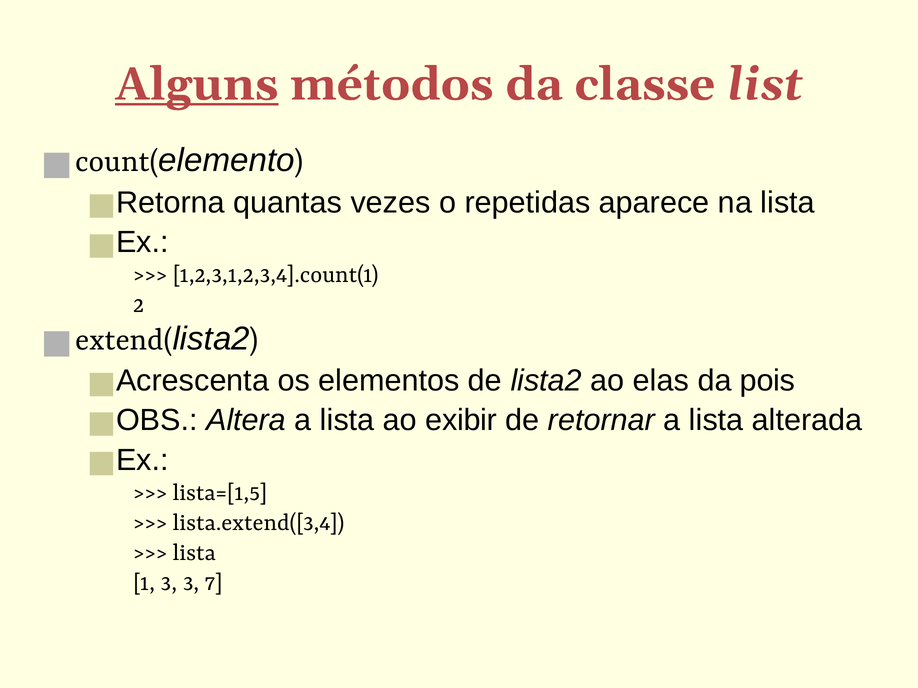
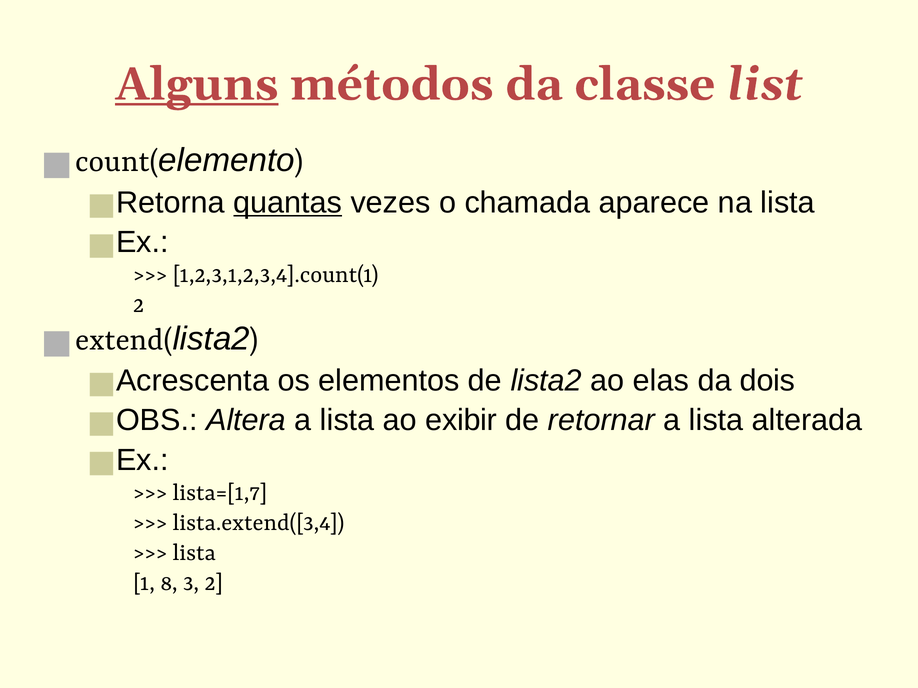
quantas underline: none -> present
repetidas: repetidas -> chamada
pois: pois -> dois
lista=[1,5: lista=[1,5 -> lista=[1,7
1 3: 3 -> 8
3 7: 7 -> 2
